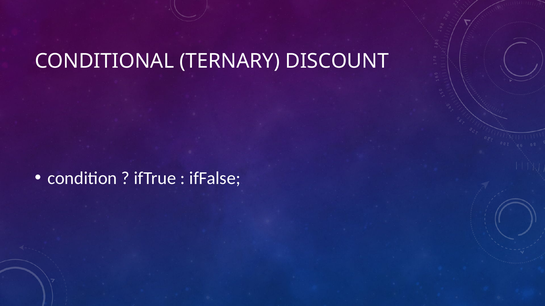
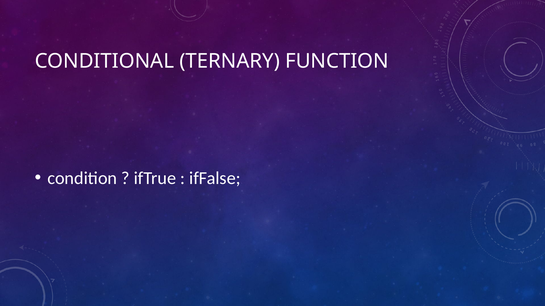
DISCOUNT: DISCOUNT -> FUNCTION
